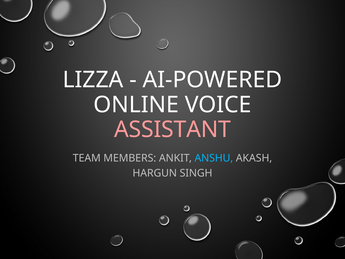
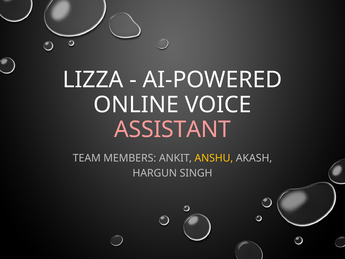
ANSHU colour: light blue -> yellow
